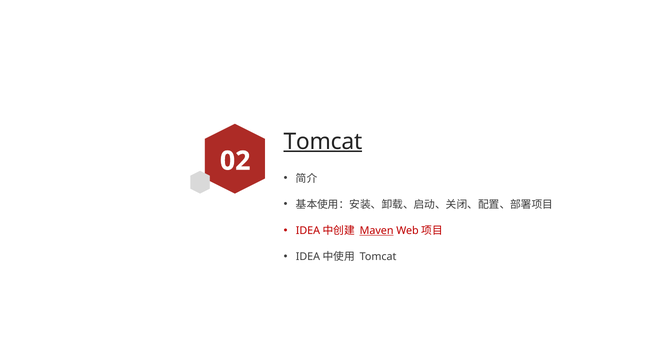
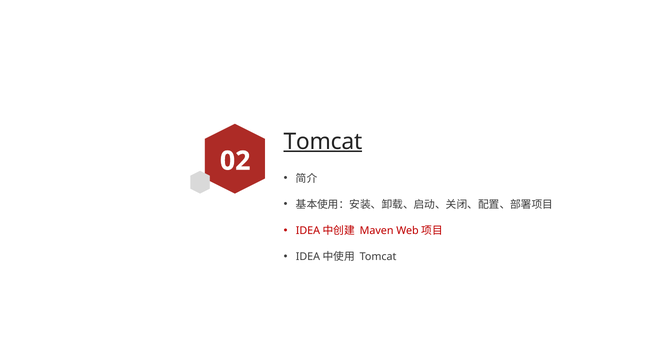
Maven underline: present -> none
